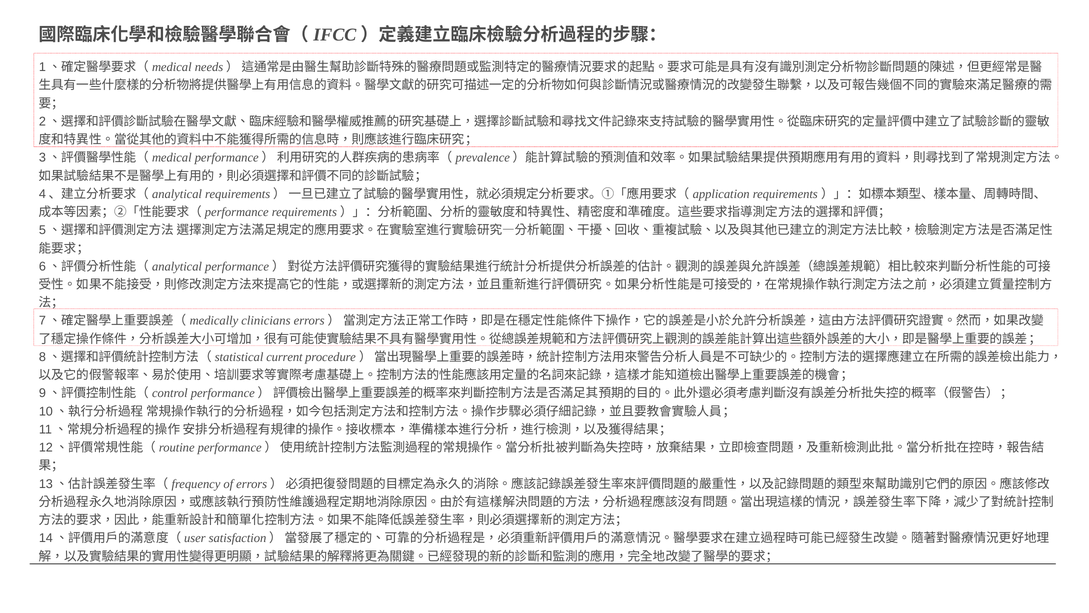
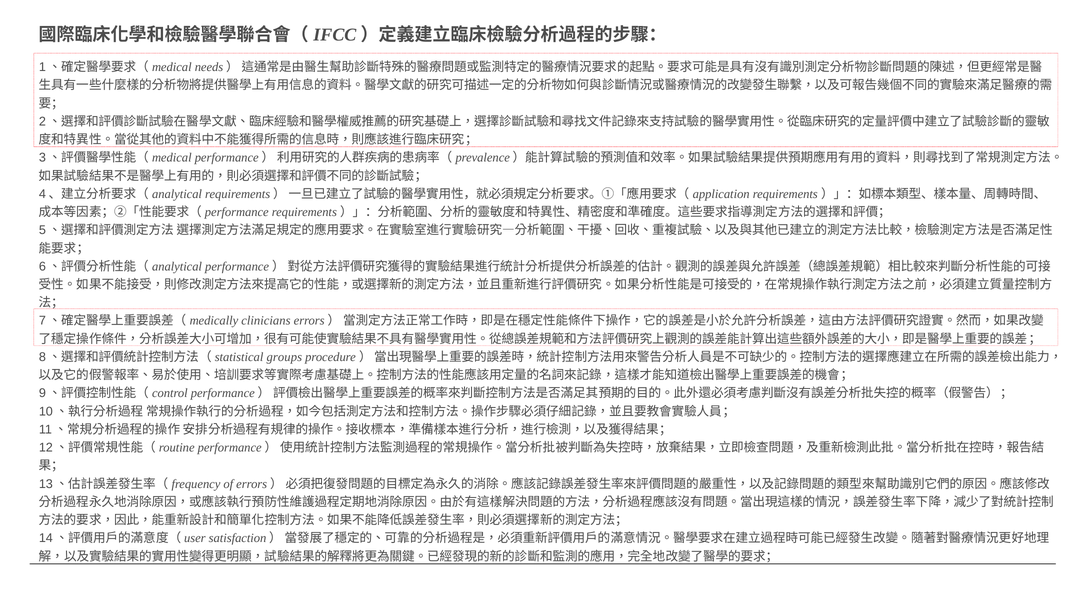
current: current -> groups
